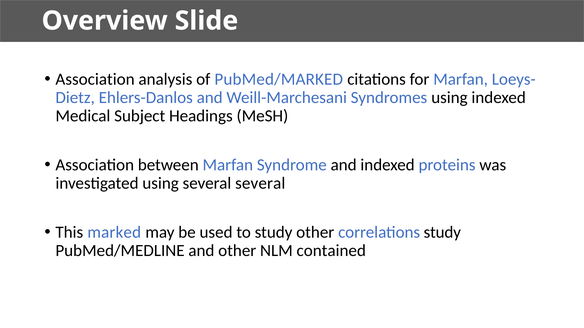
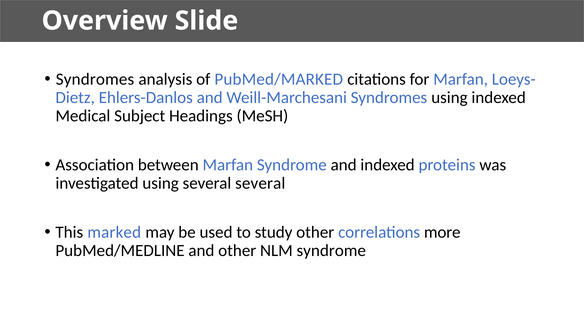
Association at (95, 79): Association -> Syndromes
correlations study: study -> more
NLM contained: contained -> syndrome
